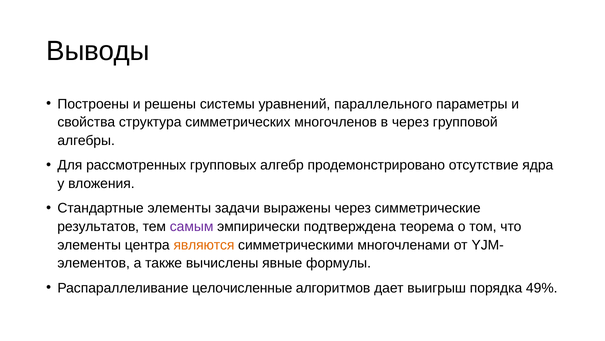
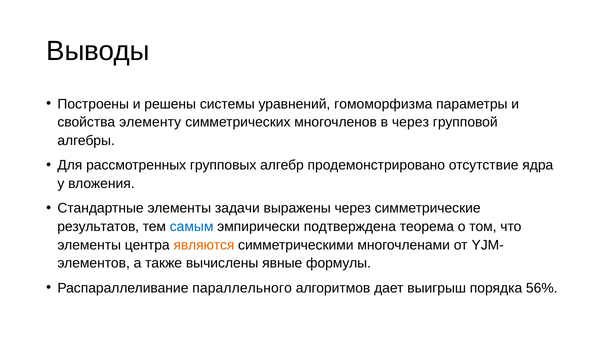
параллельного: параллельного -> гомоморфизма
структура: структура -> элементу
самым colour: purple -> blue
целочисленные: целочисленные -> параллельного
49%: 49% -> 56%
